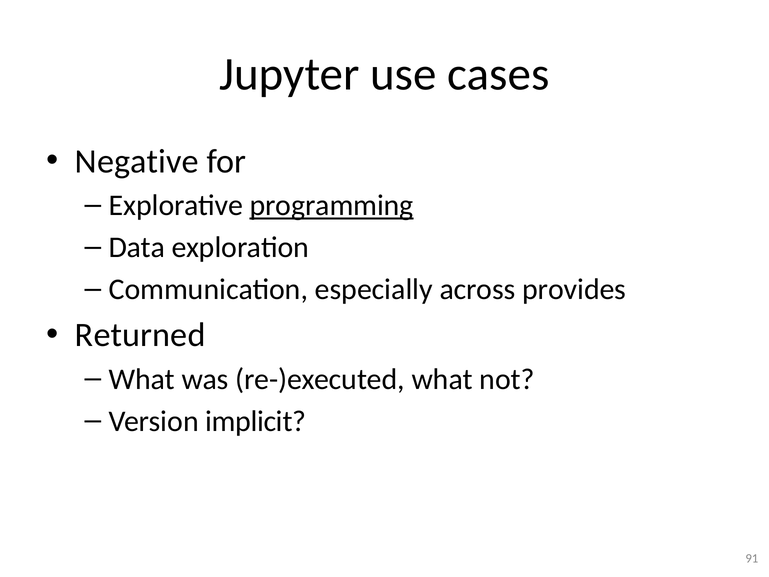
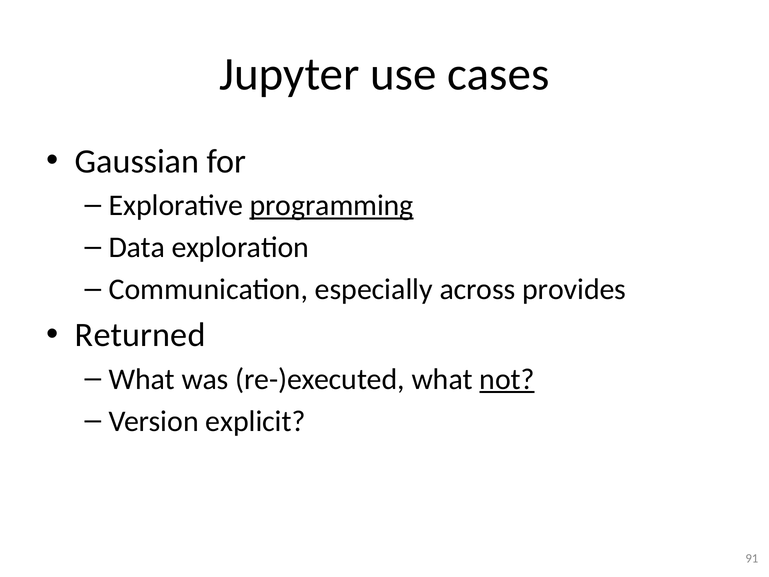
Negative: Negative -> Gaussian
not underline: none -> present
implicit: implicit -> explicit
